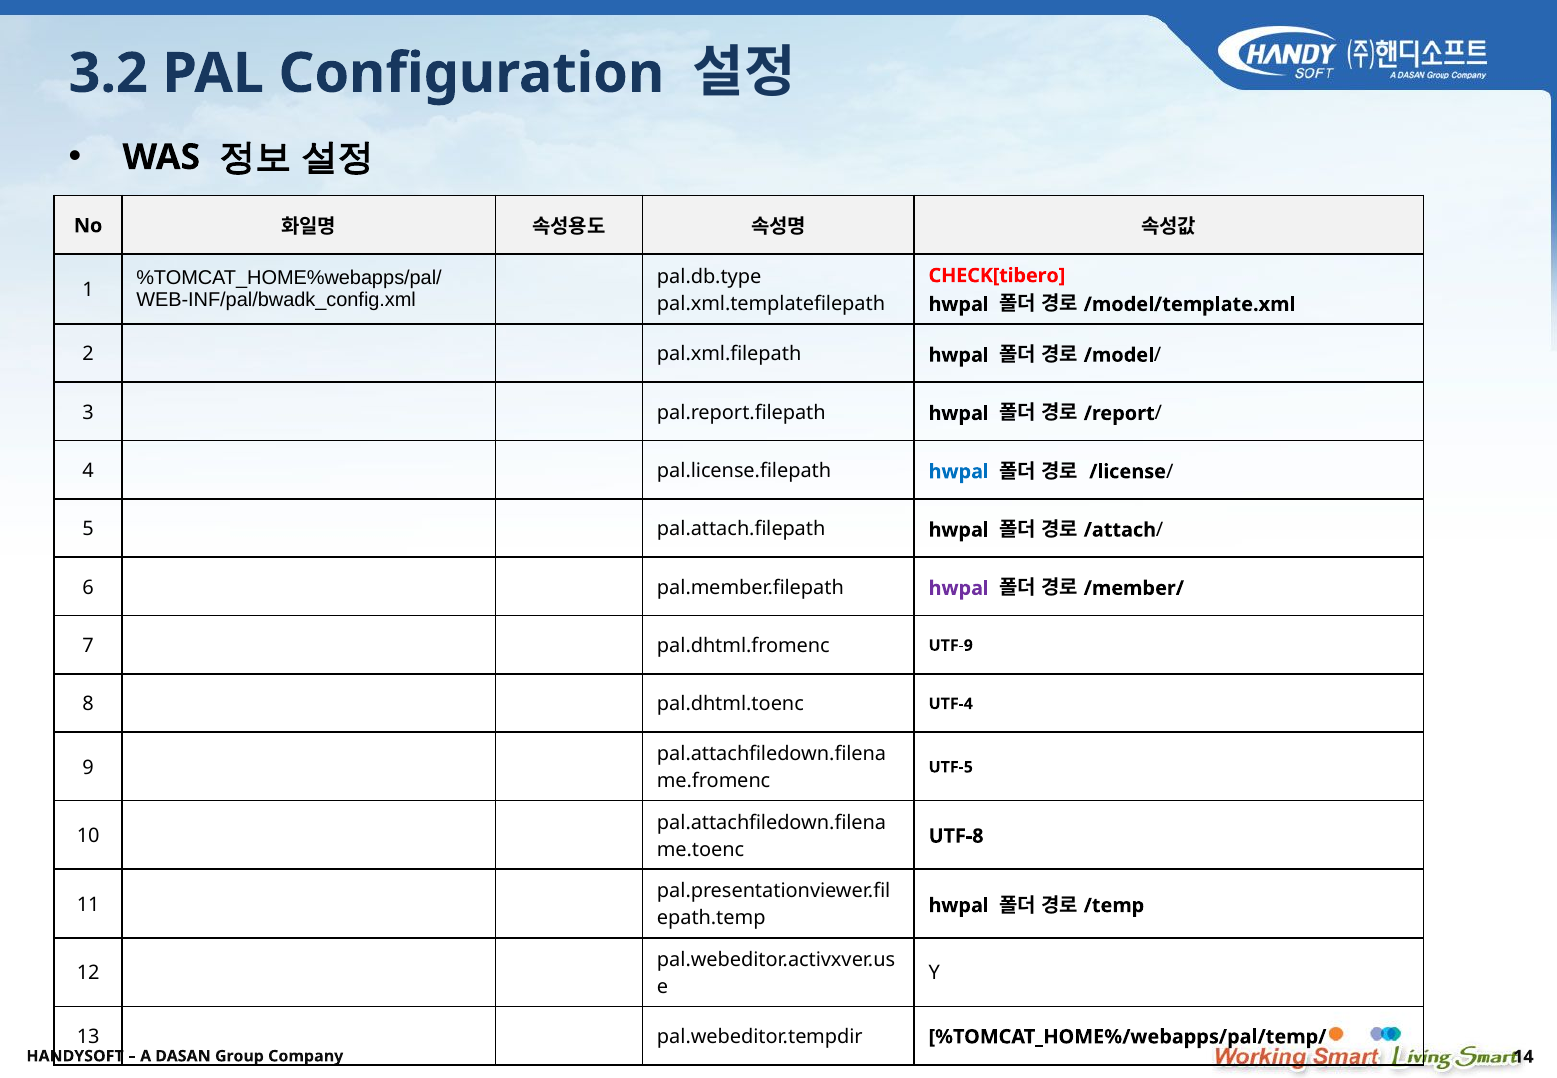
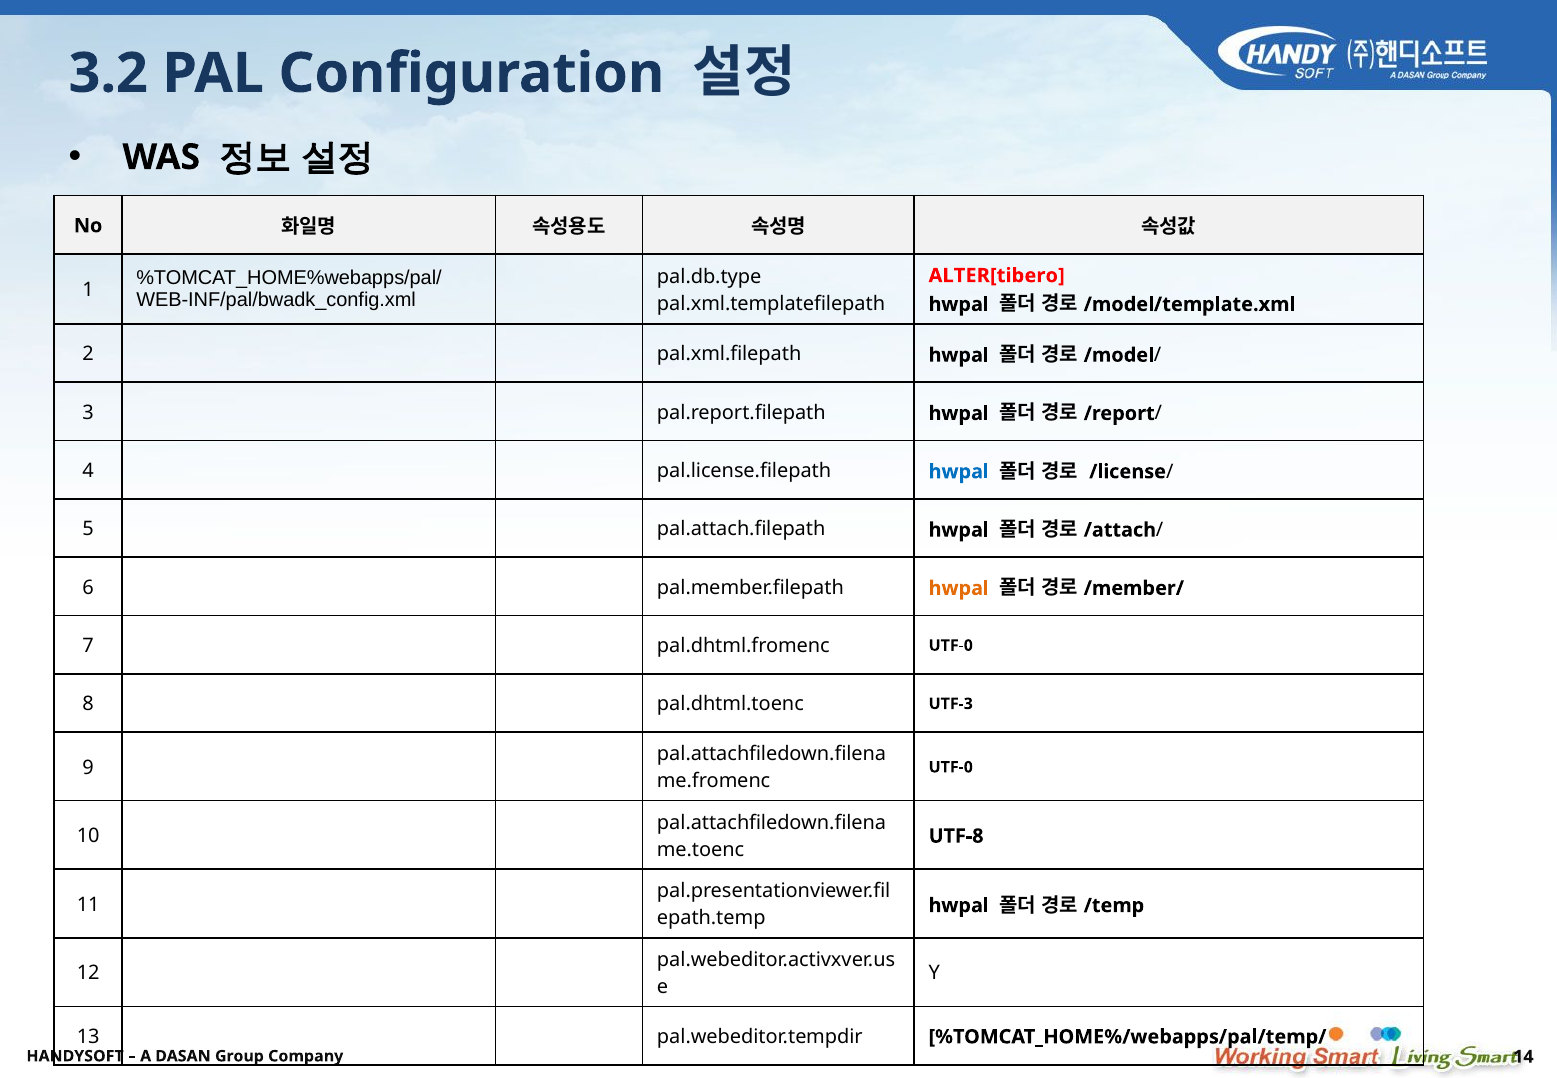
CHECK[tibero: CHECK[tibero -> ALTER[tibero
hwpal at (959, 588) colour: purple -> orange
pal.dhtml.fromenc UTF-9: UTF-9 -> UTF-0
UTF-4: UTF-4 -> UTF-3
UTF-5 at (951, 767): UTF-5 -> UTF-0
